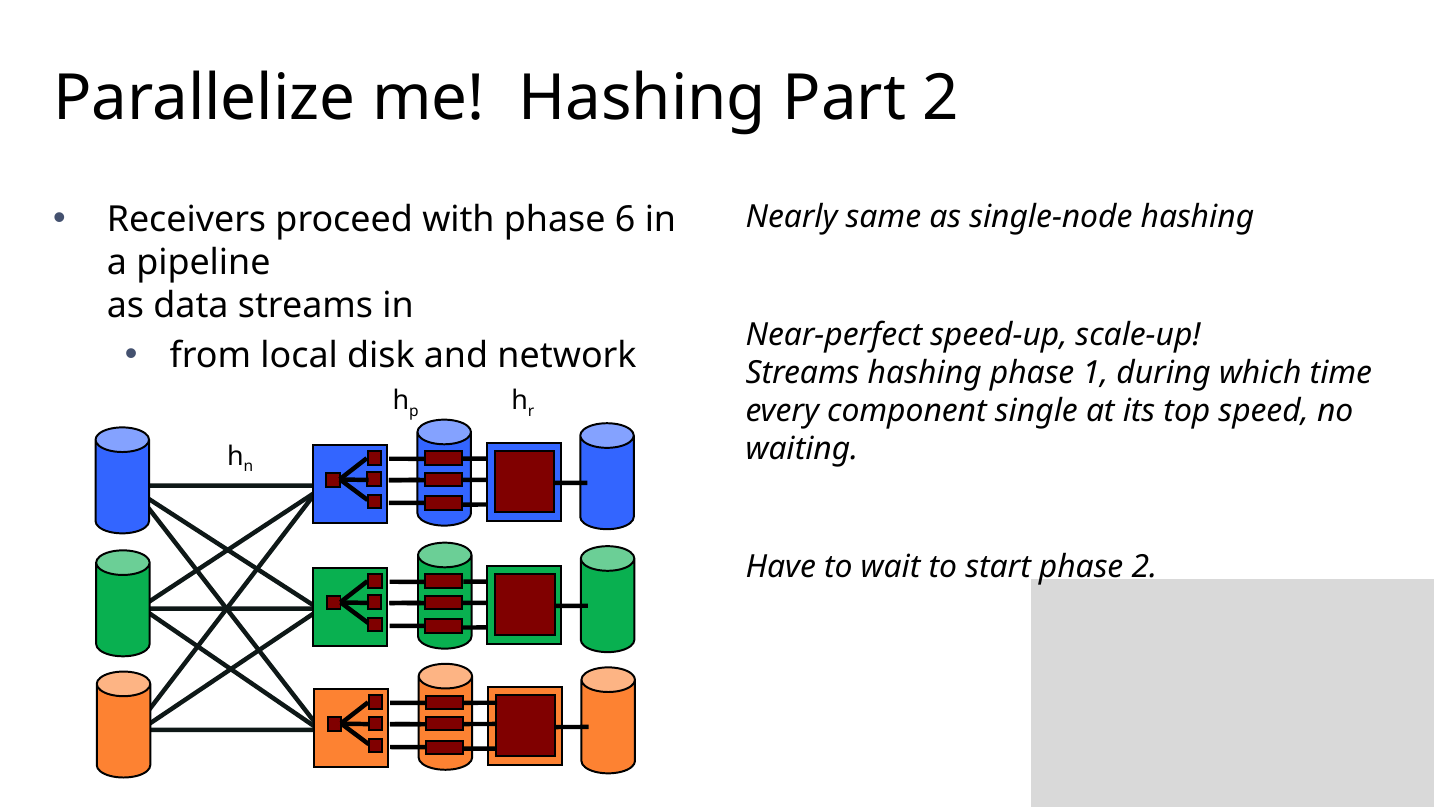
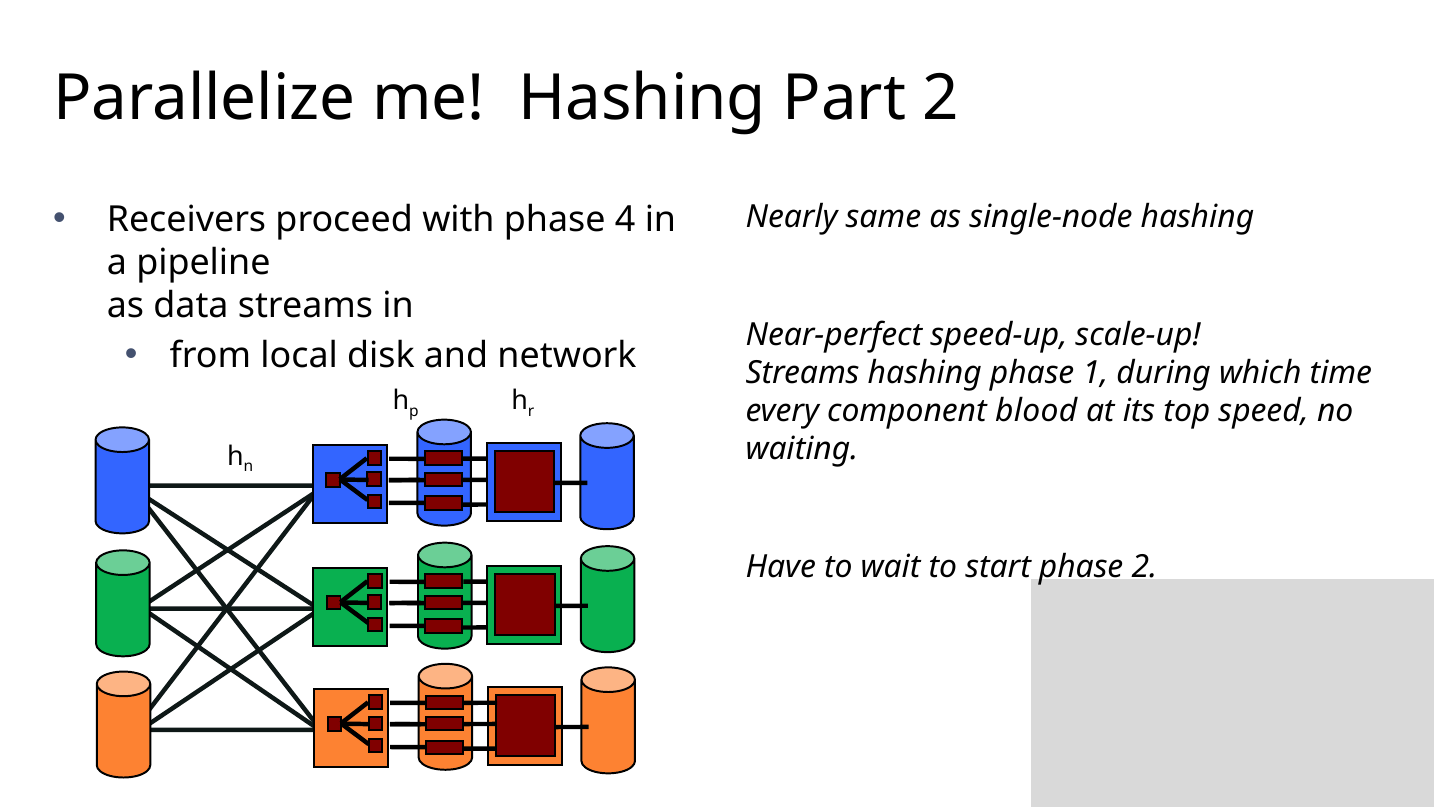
6: 6 -> 4
single: single -> blood
